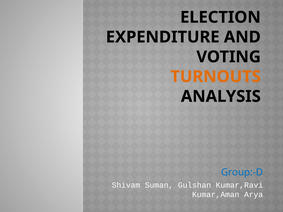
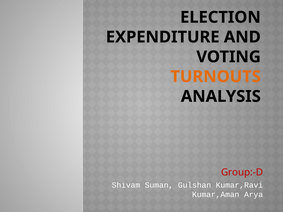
Group:-D colour: blue -> red
